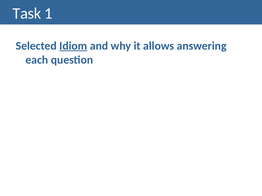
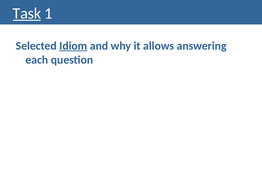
Task underline: none -> present
